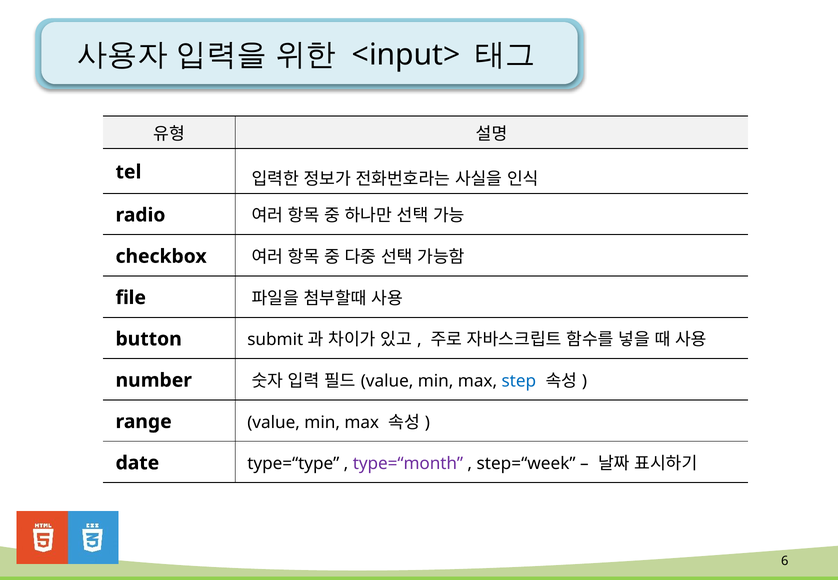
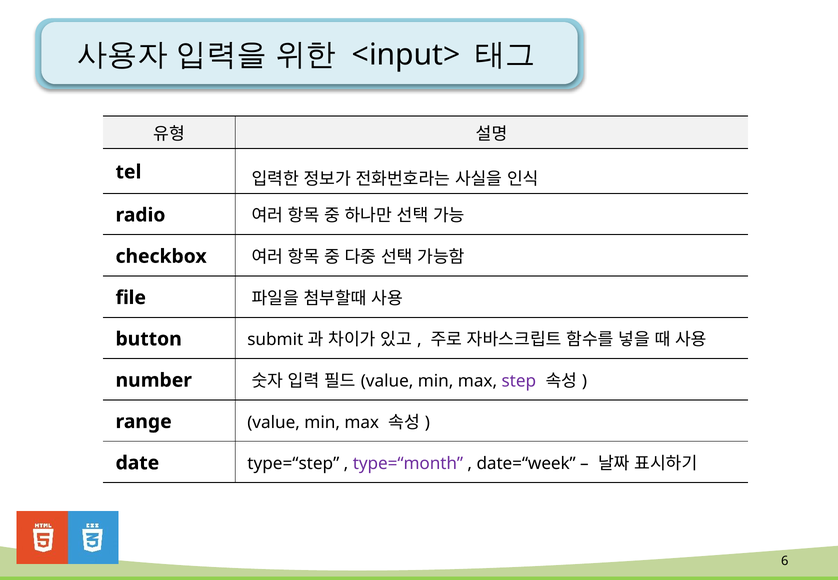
step colour: blue -> purple
type=“type: type=“type -> type=“step
step=“week: step=“week -> date=“week
